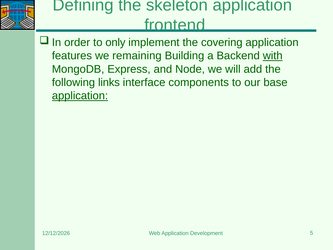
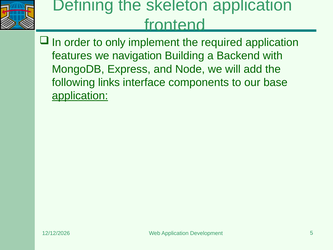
covering: covering -> required
remaining: remaining -> navigation
with underline: present -> none
